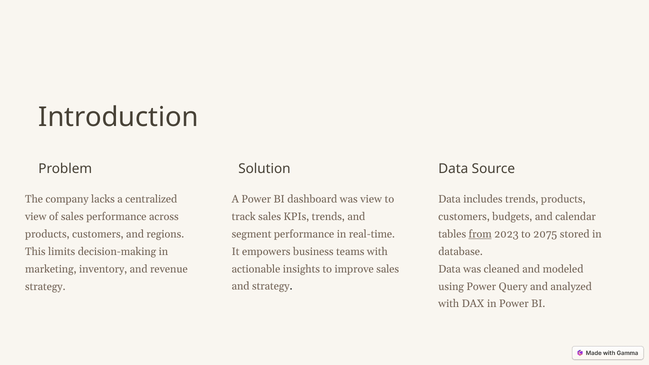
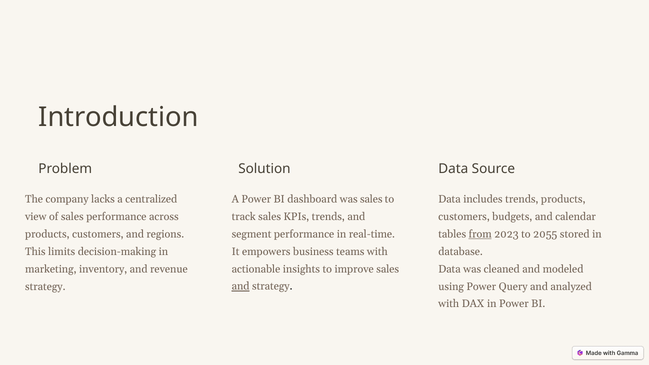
was view: view -> sales
2075: 2075 -> 2055
and at (241, 286) underline: none -> present
